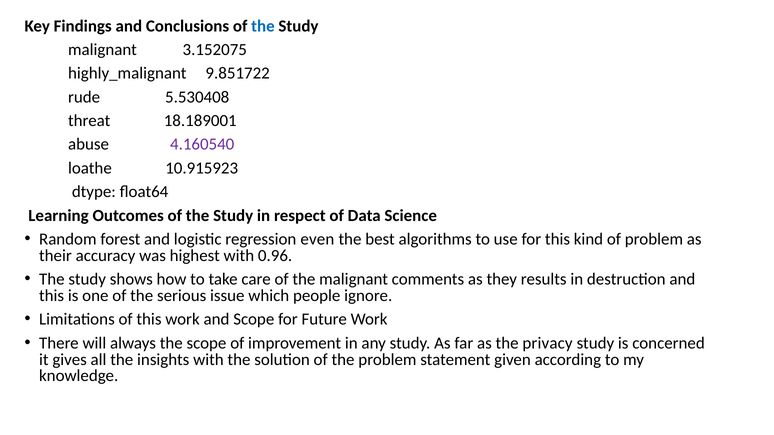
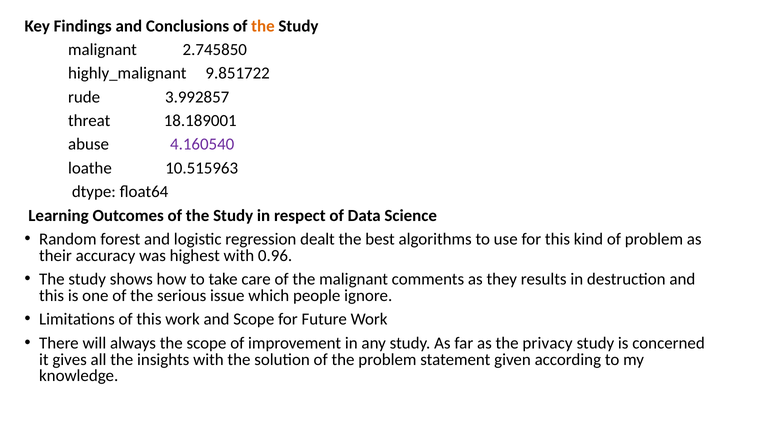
the at (263, 26) colour: blue -> orange
3.152075: 3.152075 -> 2.745850
5.530408: 5.530408 -> 3.992857
10.915923: 10.915923 -> 10.515963
even: even -> dealt
